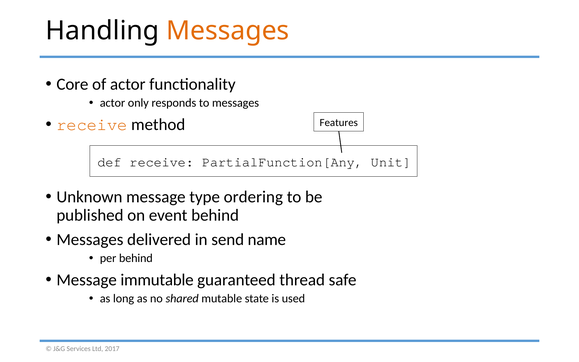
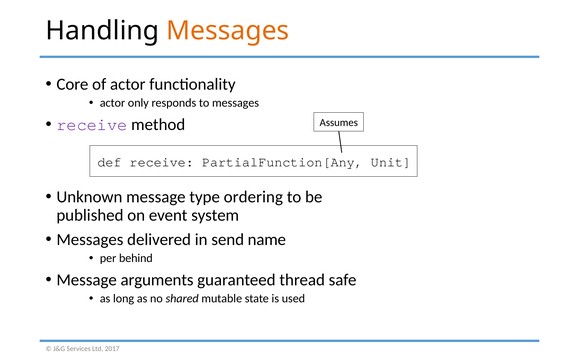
receive at (92, 125) colour: orange -> purple
Features: Features -> Assumes
event behind: behind -> system
immutable: immutable -> arguments
